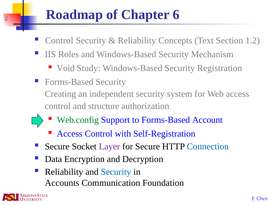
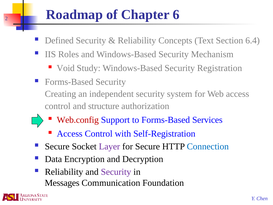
Control at (59, 40): Control -> Defined
1.2: 1.2 -> 6.4
Web.config colour: green -> red
Account: Account -> Services
Security at (116, 172) colour: blue -> purple
Accounts: Accounts -> Messages
